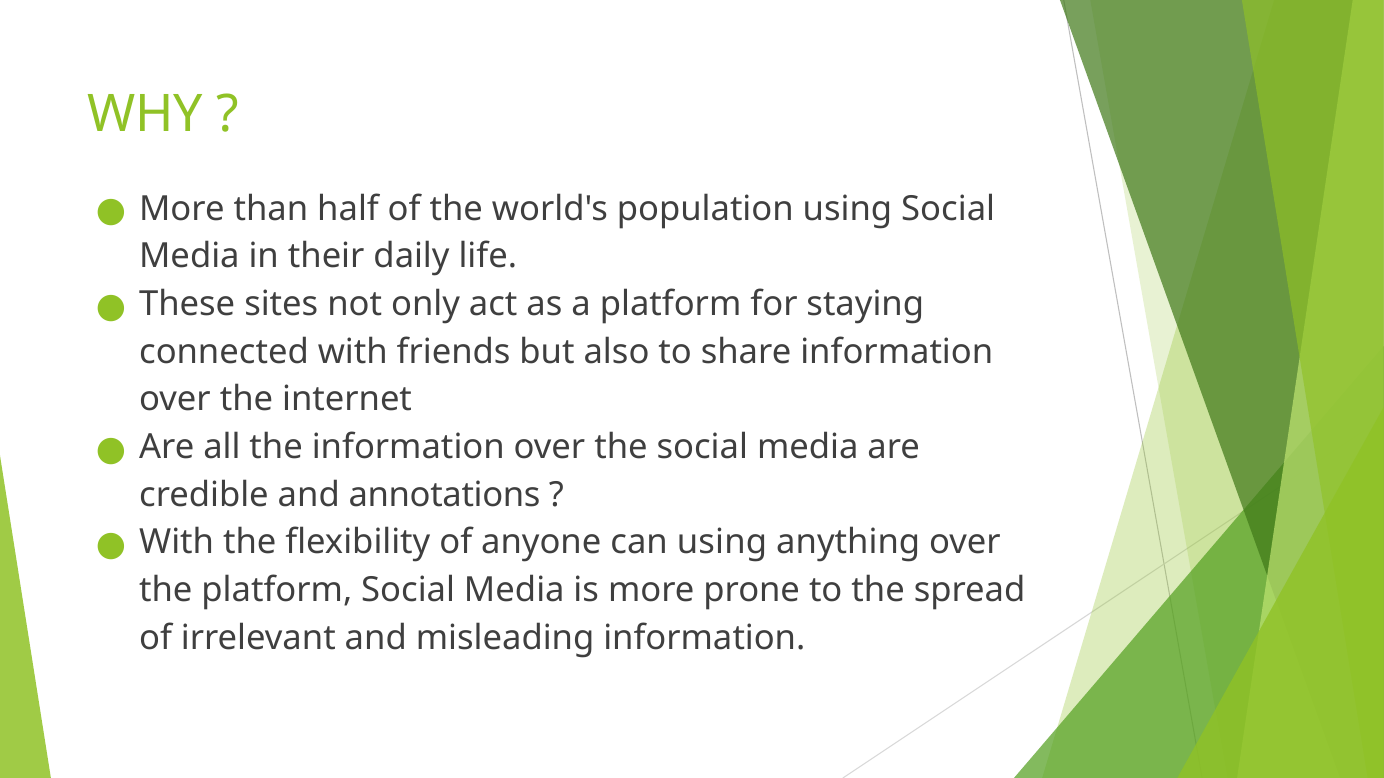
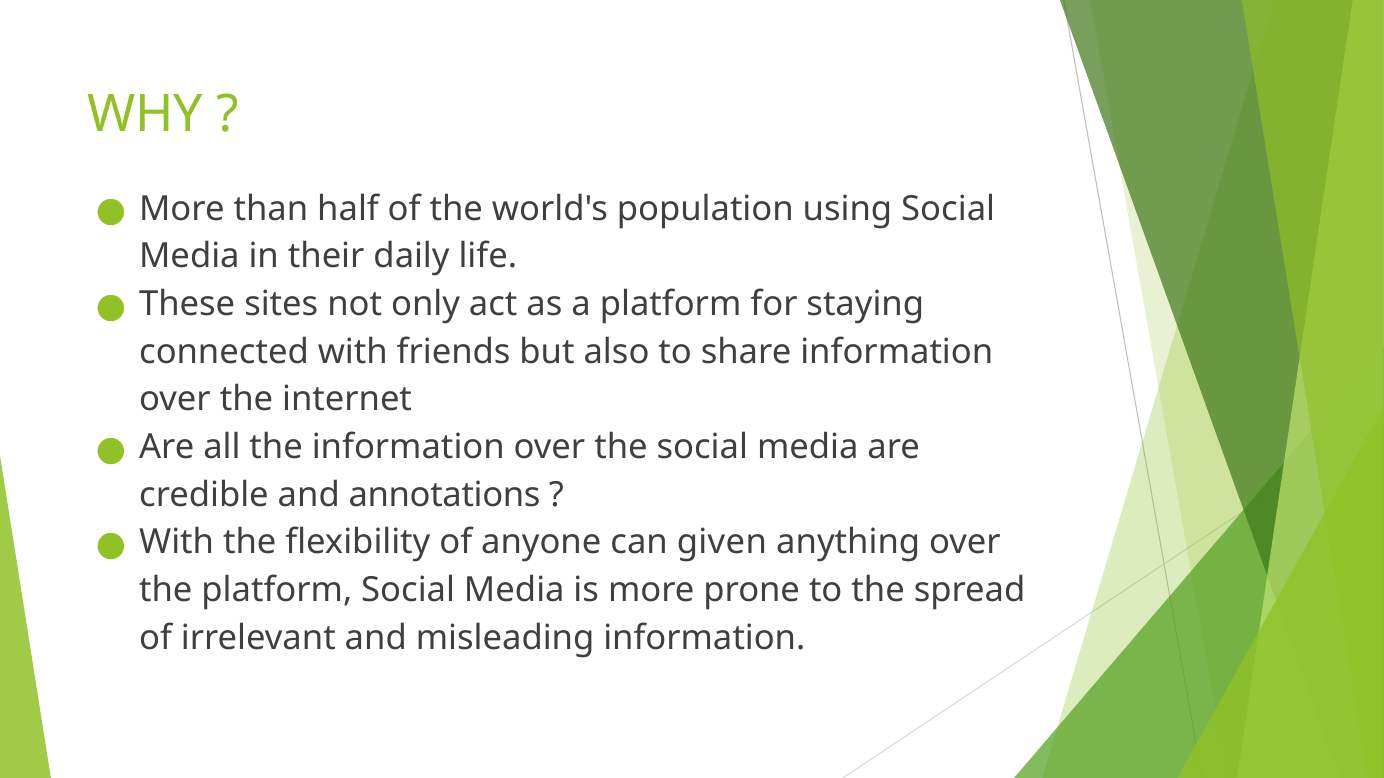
can using: using -> given
